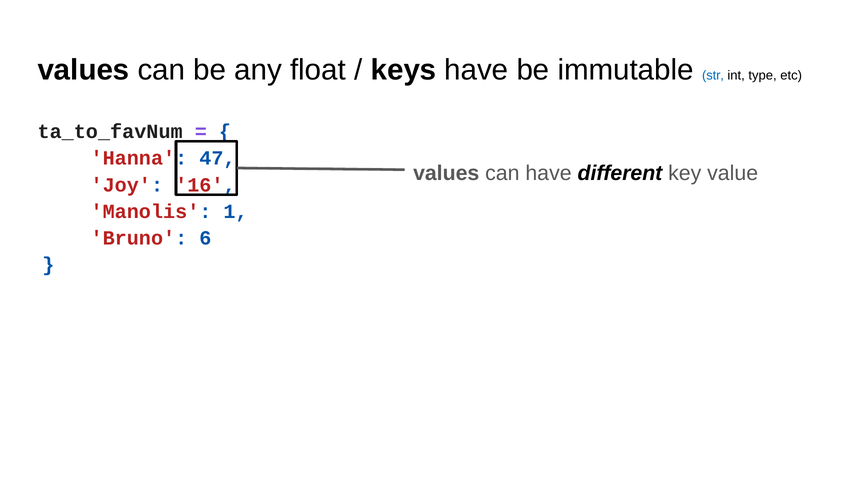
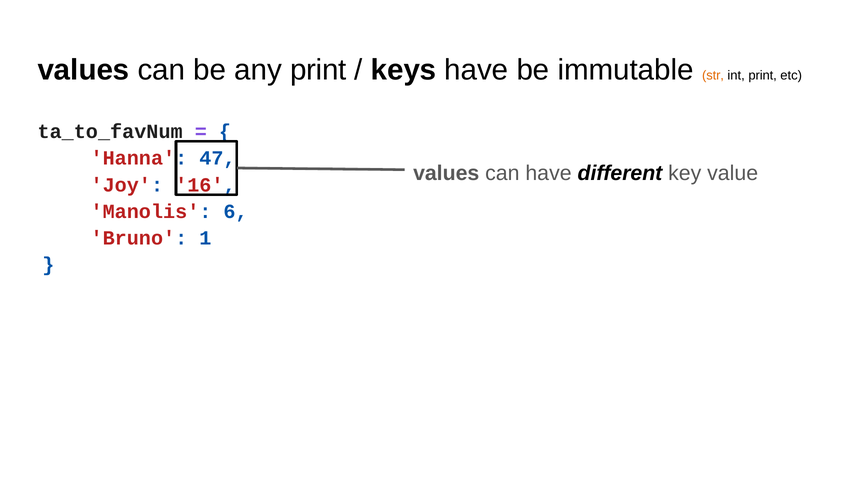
any float: float -> print
str colour: blue -> orange
int type: type -> print
1: 1 -> 6
6: 6 -> 1
